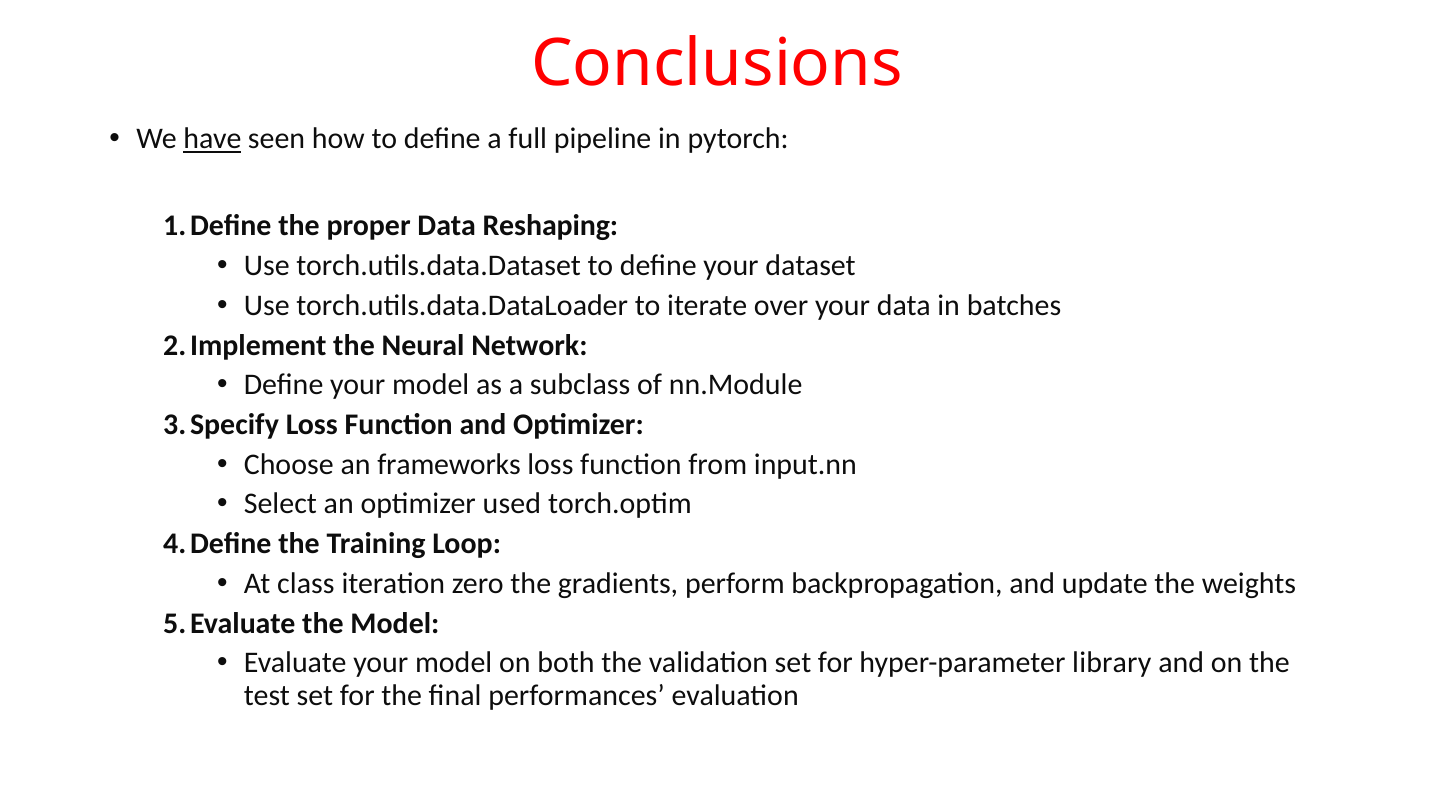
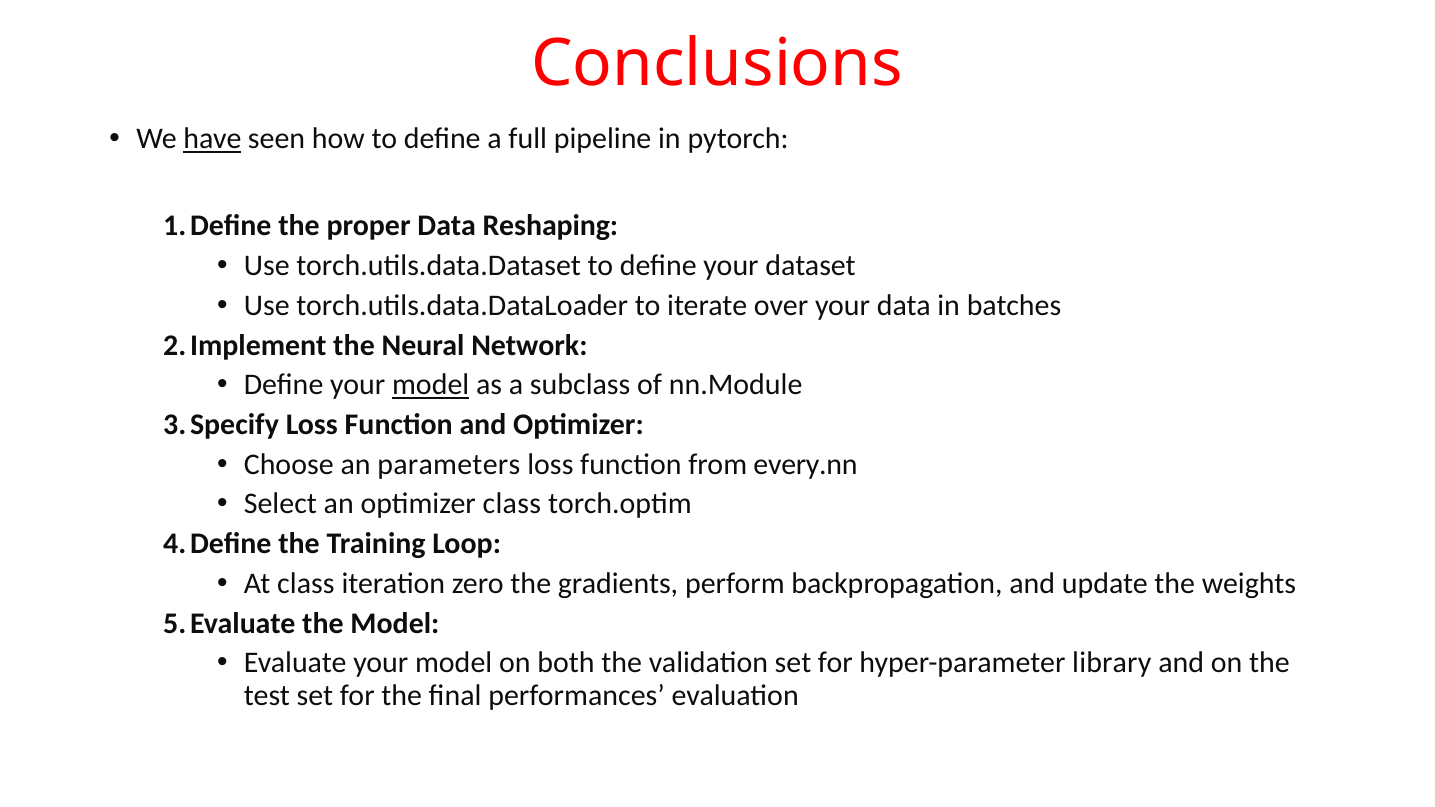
model at (431, 385) underline: none -> present
frameworks: frameworks -> parameters
input.nn: input.nn -> every.nn
optimizer used: used -> class
